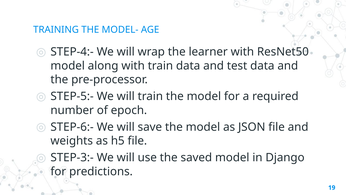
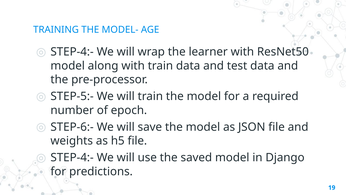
STEP-3:- at (72, 157): STEP-3:- -> STEP-4:-
